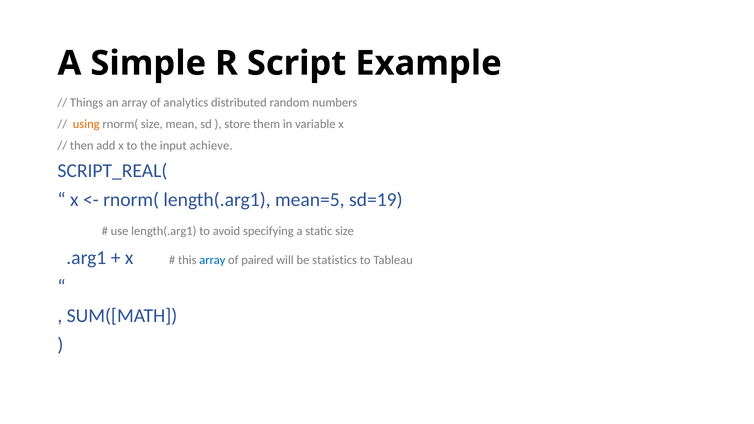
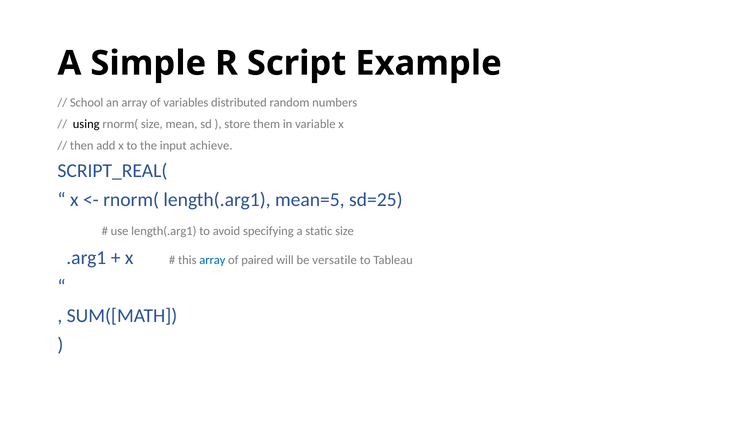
Things: Things -> School
analytics: analytics -> variables
using colour: orange -> black
sd=19: sd=19 -> sd=25
statistics: statistics -> versatile
